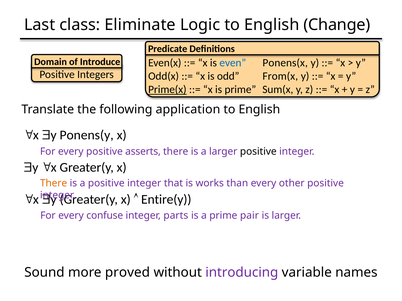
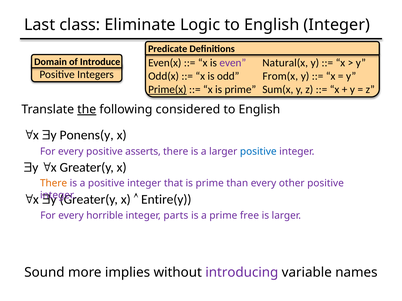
English Change: Change -> Integer
even colour: blue -> purple
Ponens(x: Ponens(x -> Natural(x
the underline: none -> present
application: application -> considered
positive at (258, 152) colour: black -> blue
that is works: works -> prime
confuse: confuse -> horrible
pair: pair -> free
proved: proved -> implies
